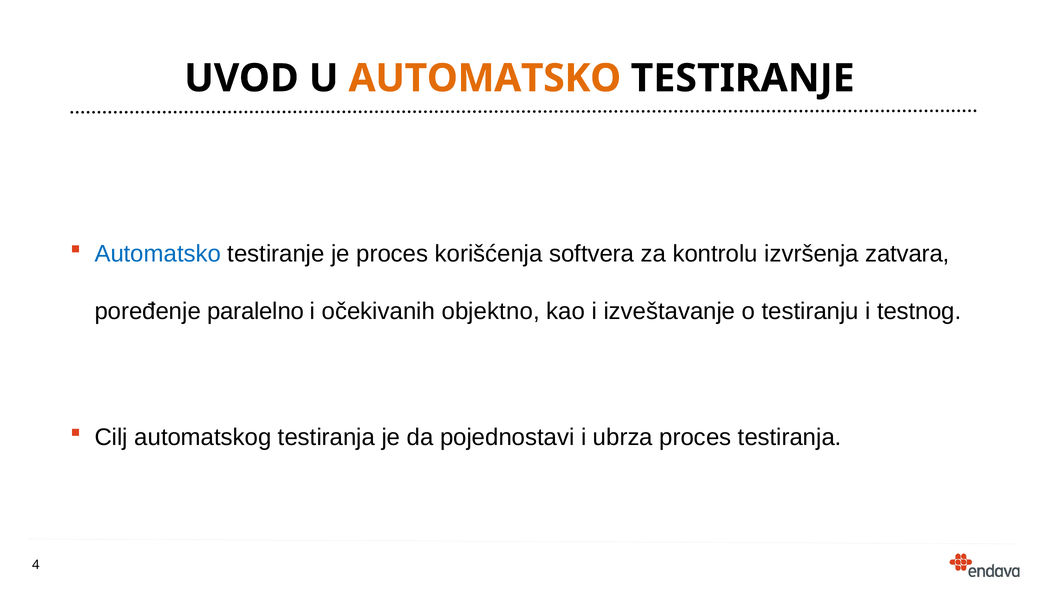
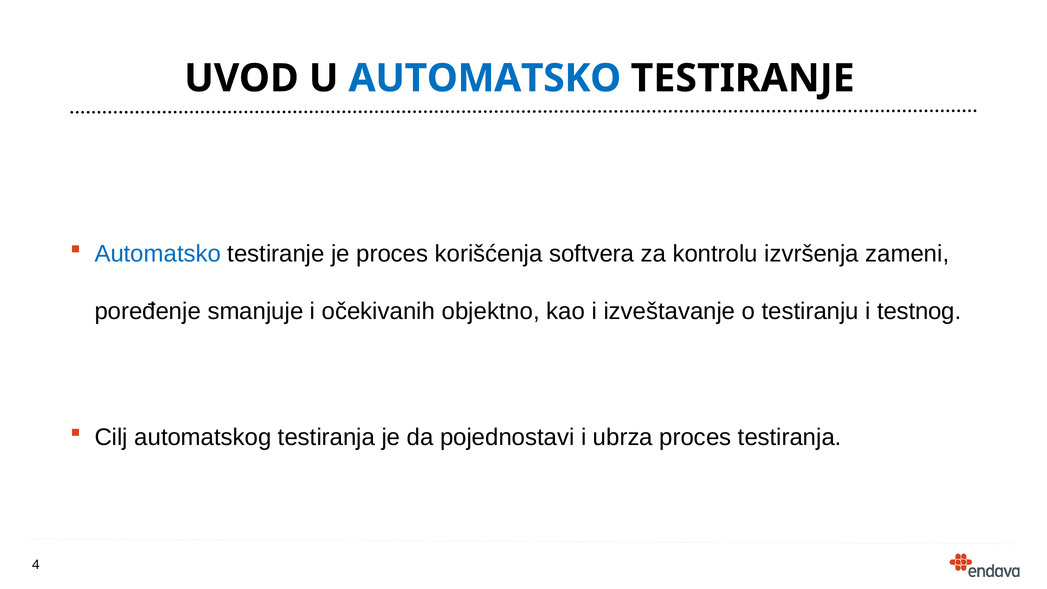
AUTOMATSKO at (485, 78) colour: orange -> blue
zatvara: zatvara -> zameni
paralelno: paralelno -> smanjuje
